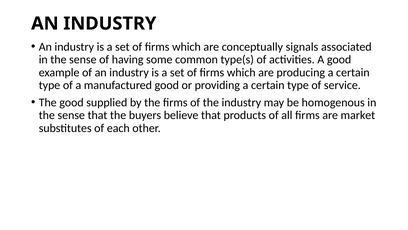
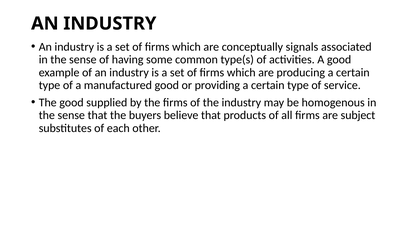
market: market -> subject
